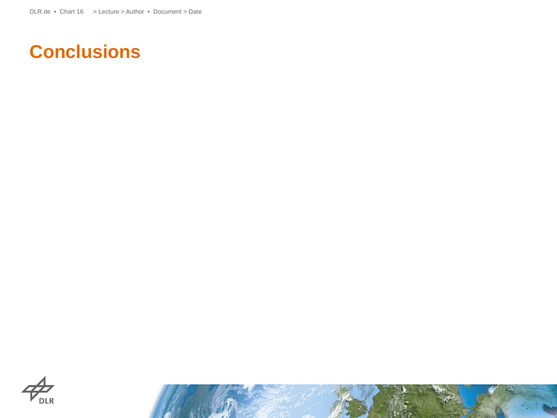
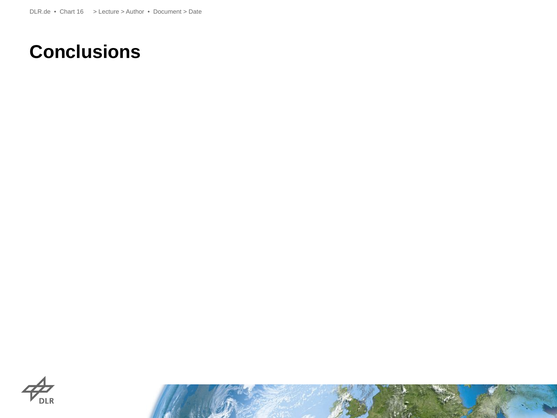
Conclusions colour: orange -> black
